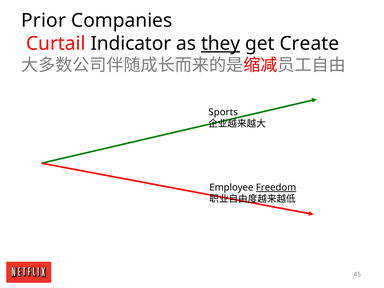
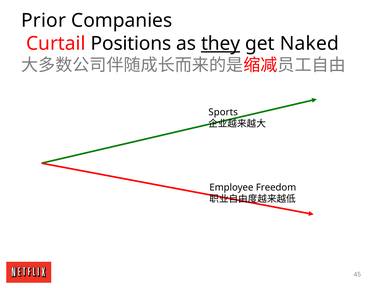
Indicator: Indicator -> Positions
Create: Create -> Naked
Freedom underline: present -> none
